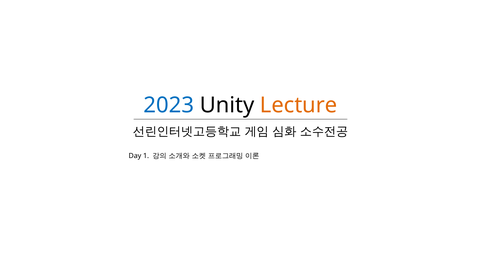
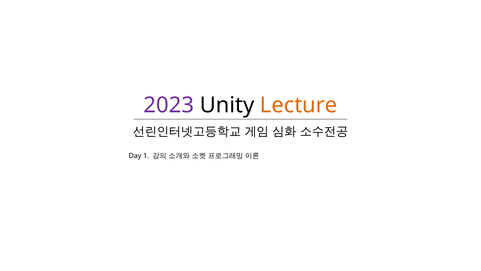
2023 colour: blue -> purple
